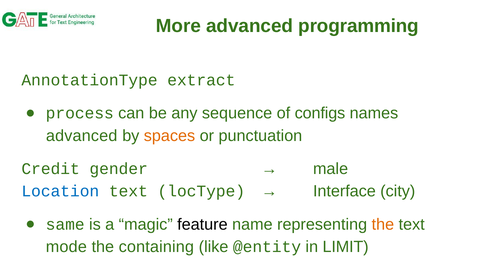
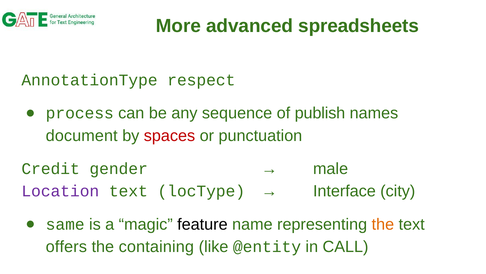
programming: programming -> spreadsheets
extract: extract -> respect
configs: configs -> publish
advanced at (82, 135): advanced -> document
spaces colour: orange -> red
Location colour: blue -> purple
mode: mode -> offers
LIMIT: LIMIT -> CALL
